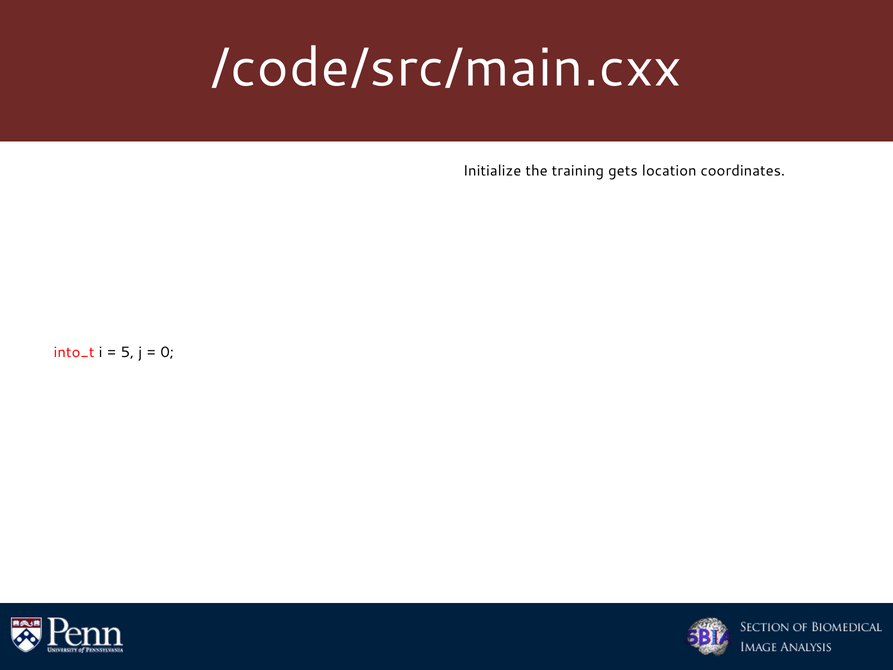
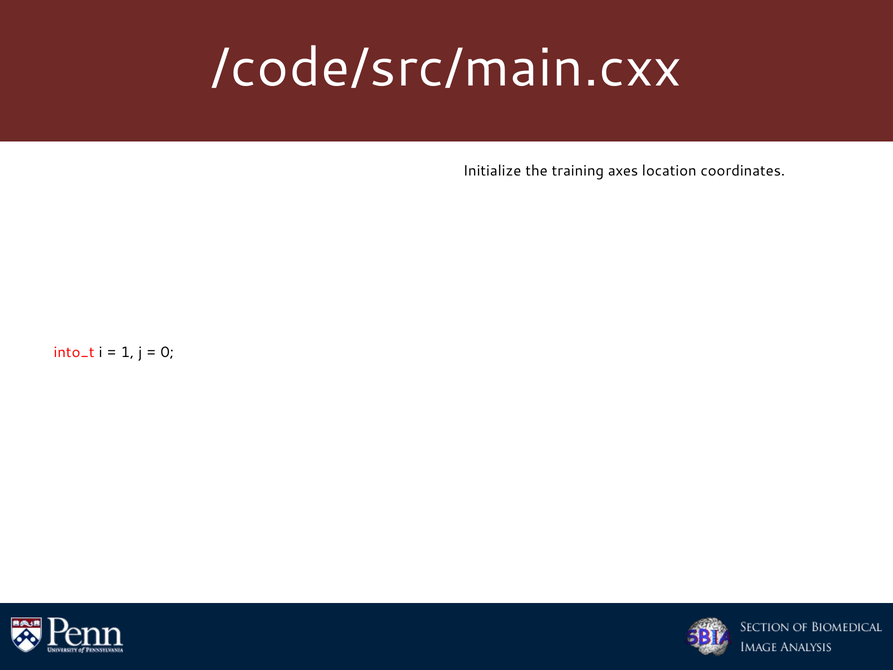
gets: gets -> axes
5: 5 -> 1
